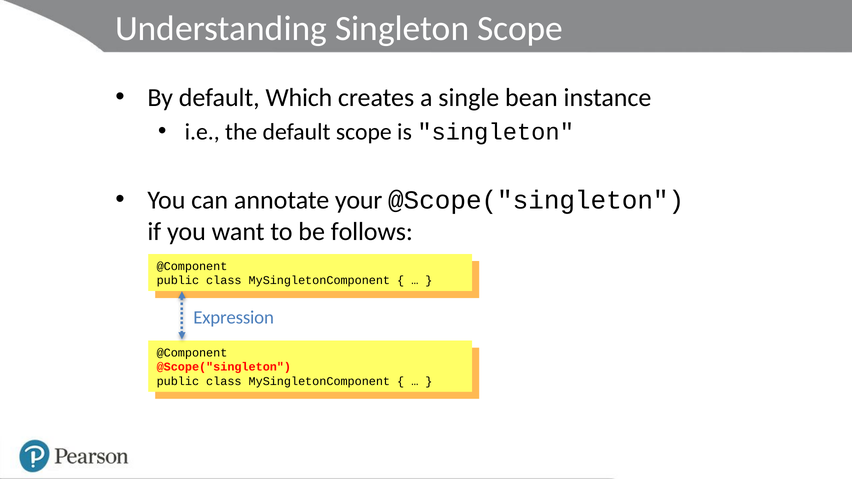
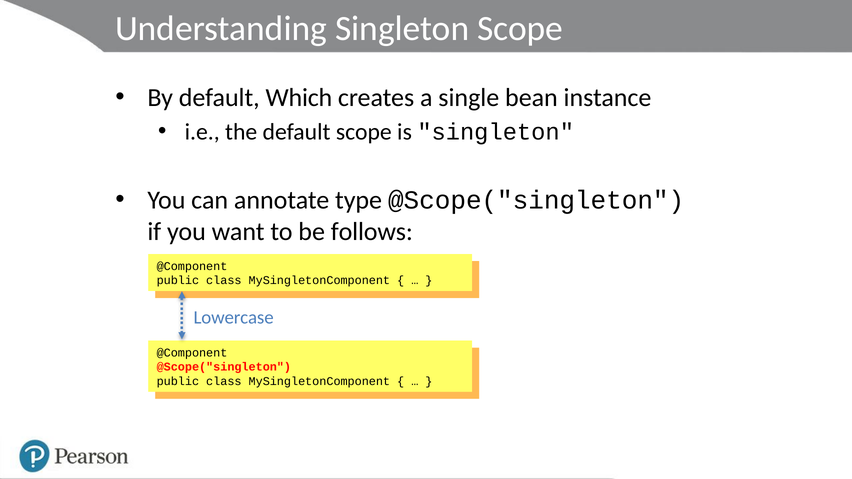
your: your -> type
Expression: Expression -> Lowercase
